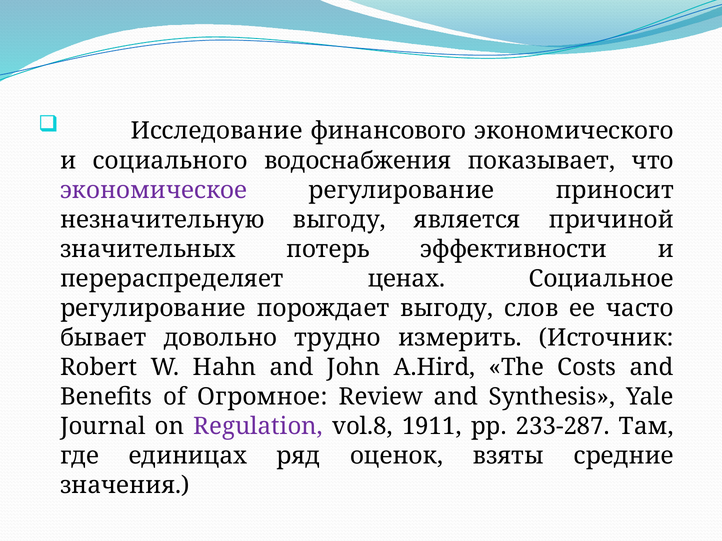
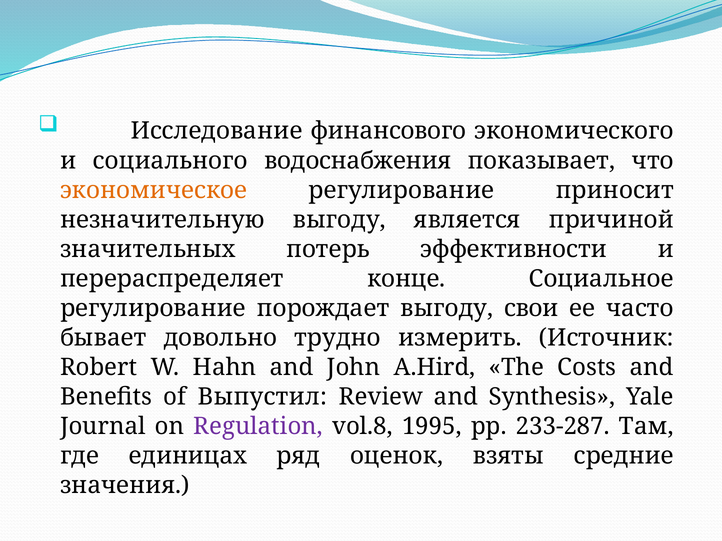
экономическое colour: purple -> orange
ценах: ценах -> конце
слов: слов -> свои
Огромное: Огромное -> Выпустил
1911: 1911 -> 1995
